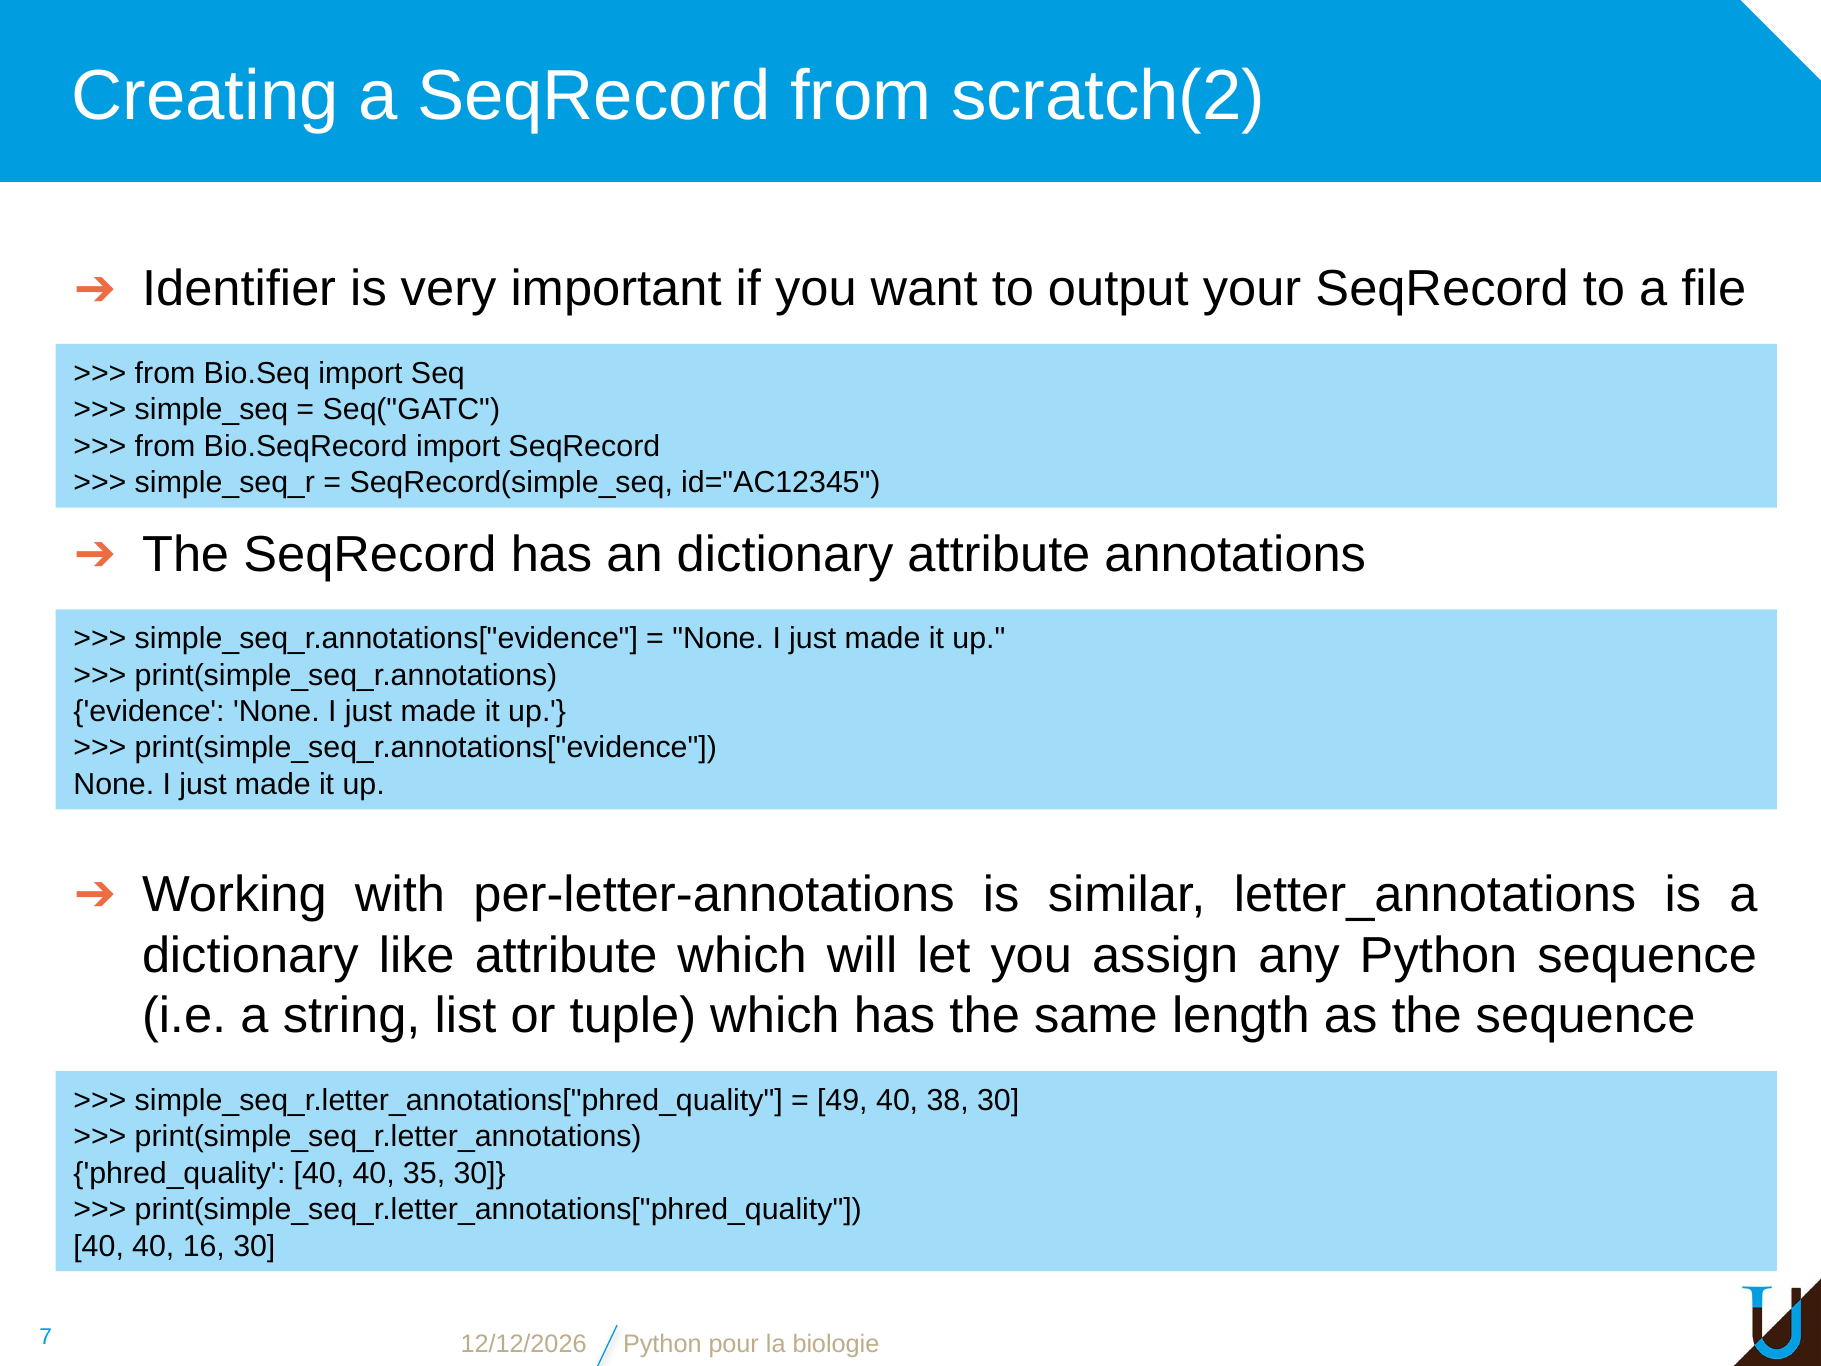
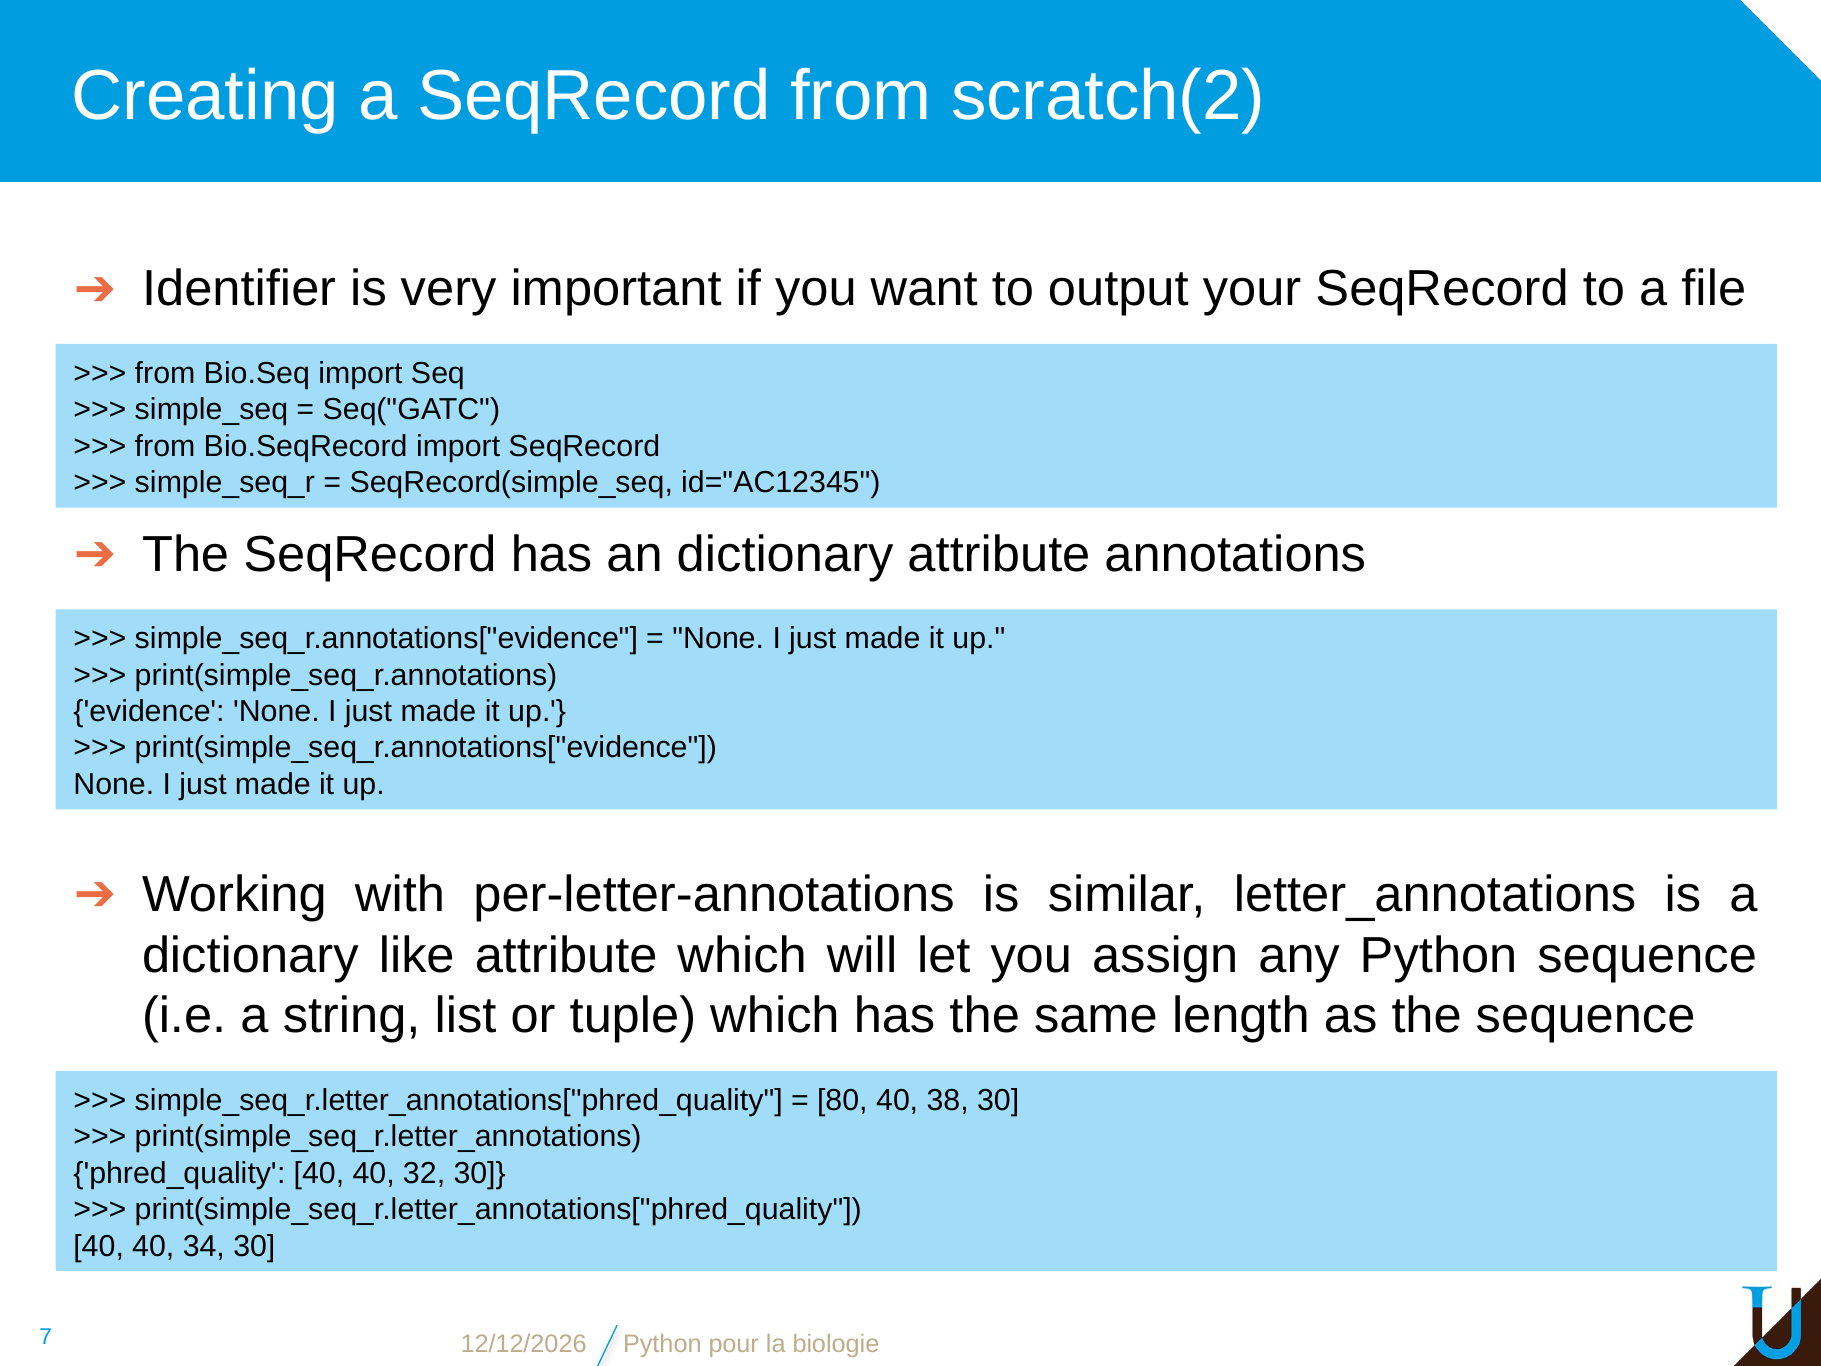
49: 49 -> 80
35: 35 -> 32
16: 16 -> 34
